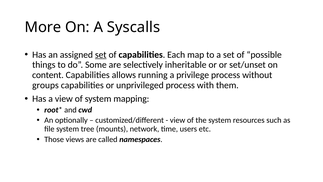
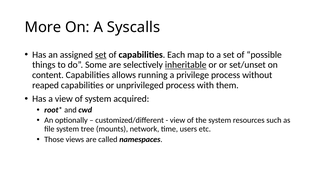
inheritable underline: none -> present
groups: groups -> reaped
mapping: mapping -> acquired
